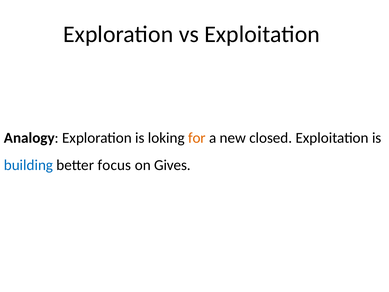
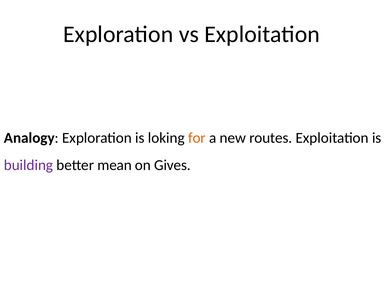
closed: closed -> routes
building colour: blue -> purple
focus: focus -> mean
